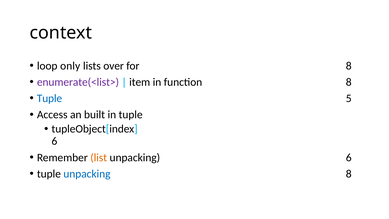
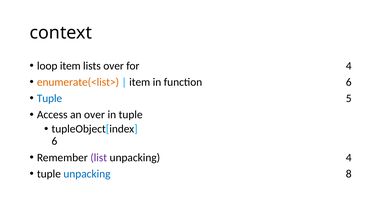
loop only: only -> item
for 8: 8 -> 4
enumerate(<list> colour: purple -> orange
function 8: 8 -> 6
an built: built -> over
list colour: orange -> purple
unpacking 6: 6 -> 4
